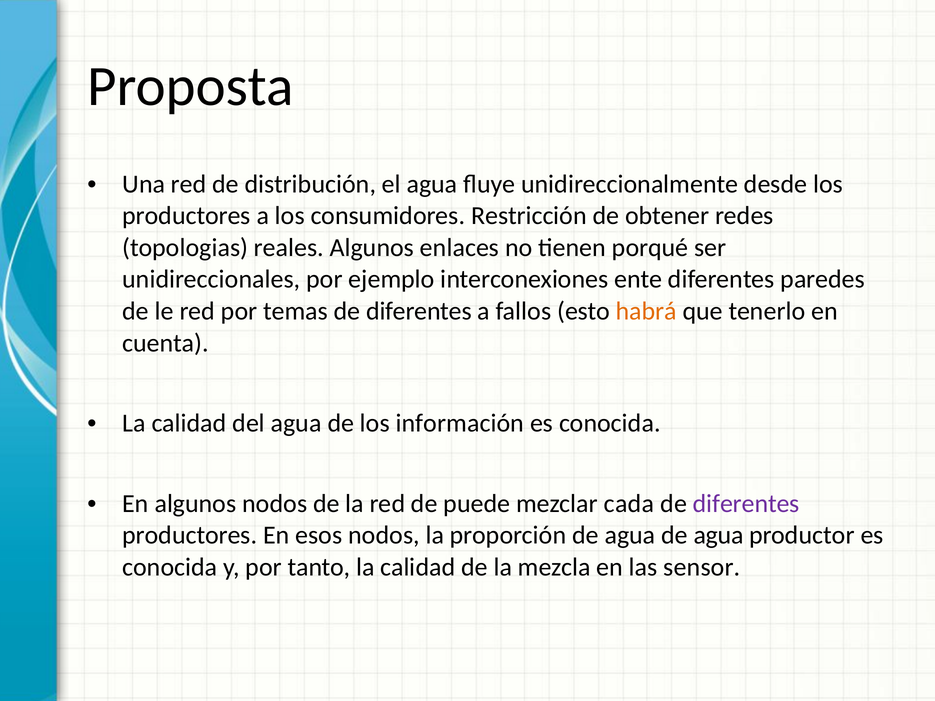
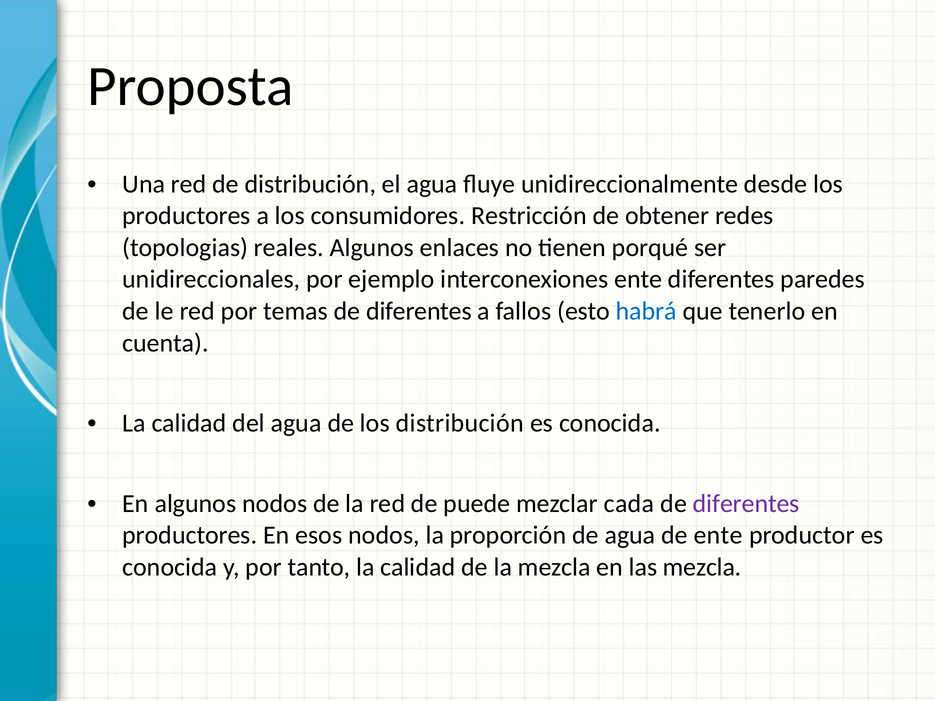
habrá colour: orange -> blue
los información: información -> distribución
agua de agua: agua -> ente
las sensor: sensor -> mezcla
